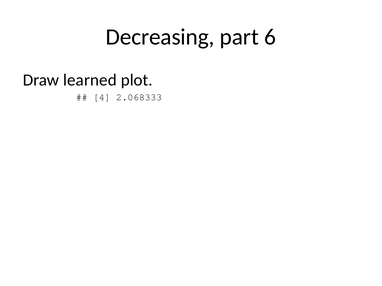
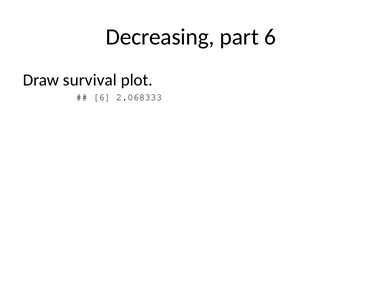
learned: learned -> survival
4 at (102, 97): 4 -> 6
